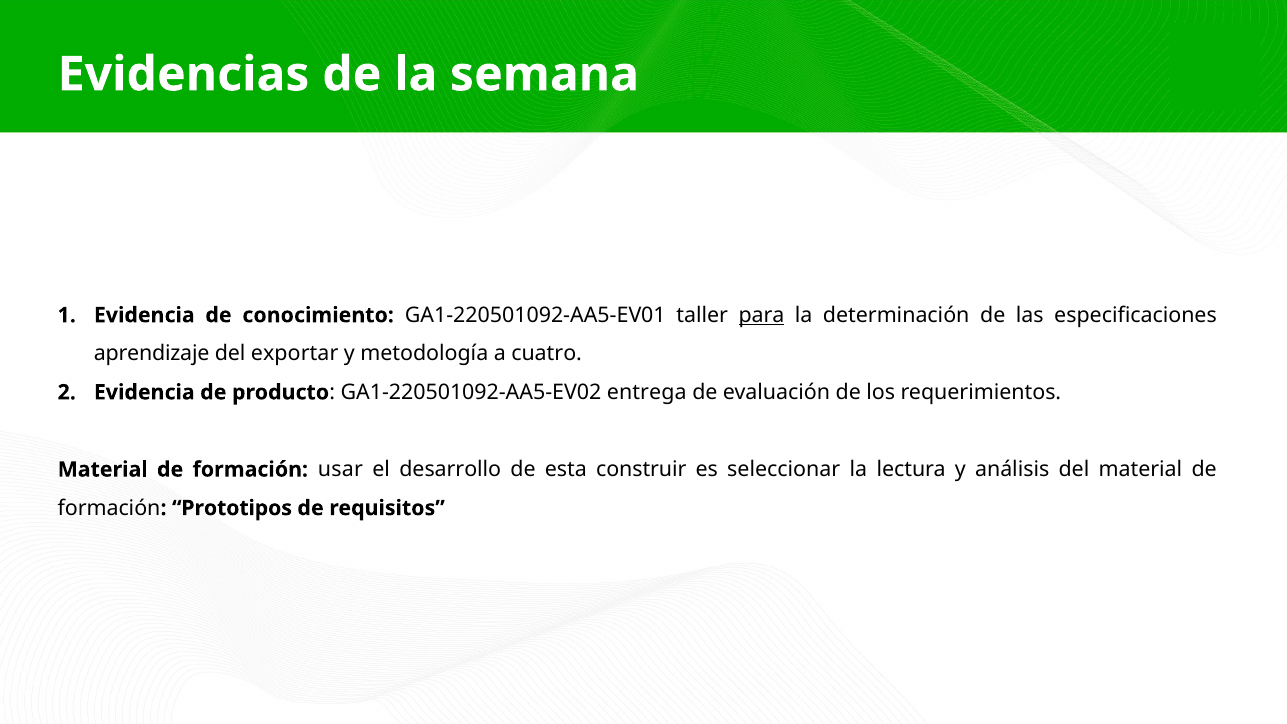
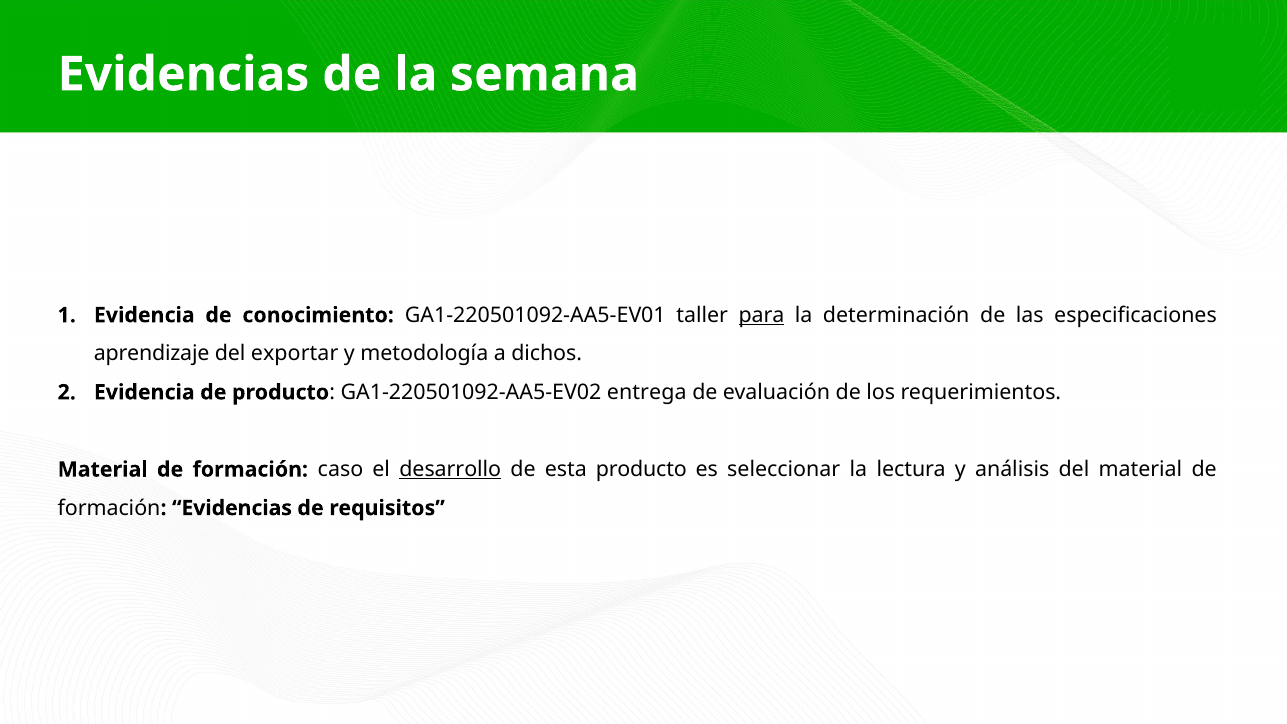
cuatro: cuatro -> dichos
usar: usar -> caso
desarrollo underline: none -> present
esta construir: construir -> producto
formación Prototipos: Prototipos -> Evidencias
